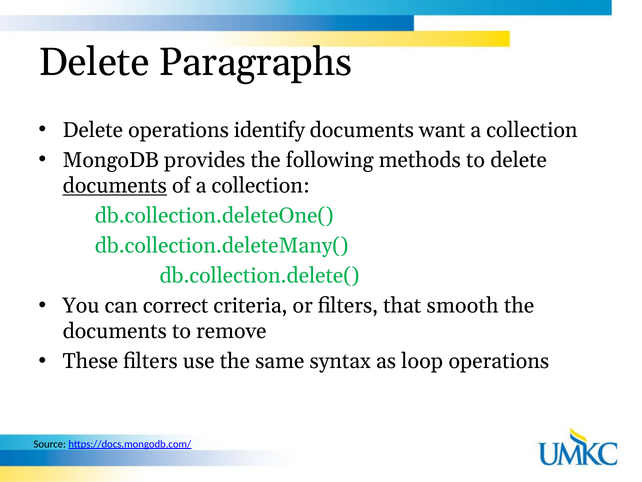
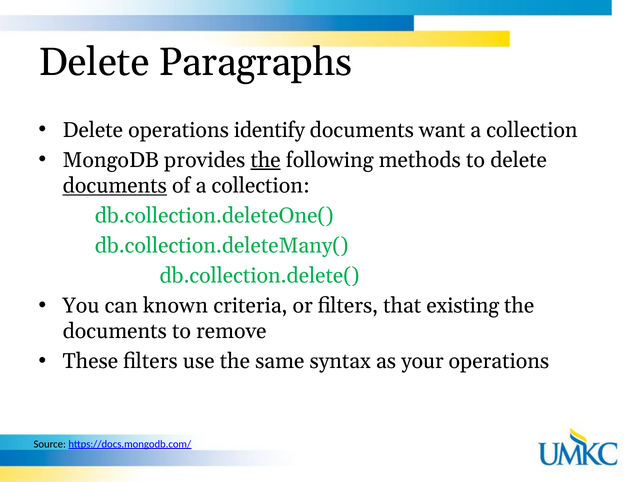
the at (266, 160) underline: none -> present
correct: correct -> known
smooth: smooth -> existing
loop: loop -> your
